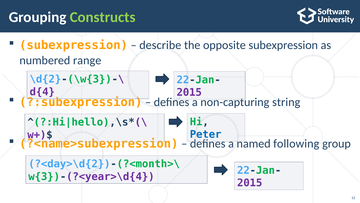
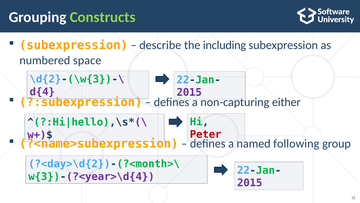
opposite: opposite -> including
range: range -> space
string: string -> either
Peter colour: blue -> red
